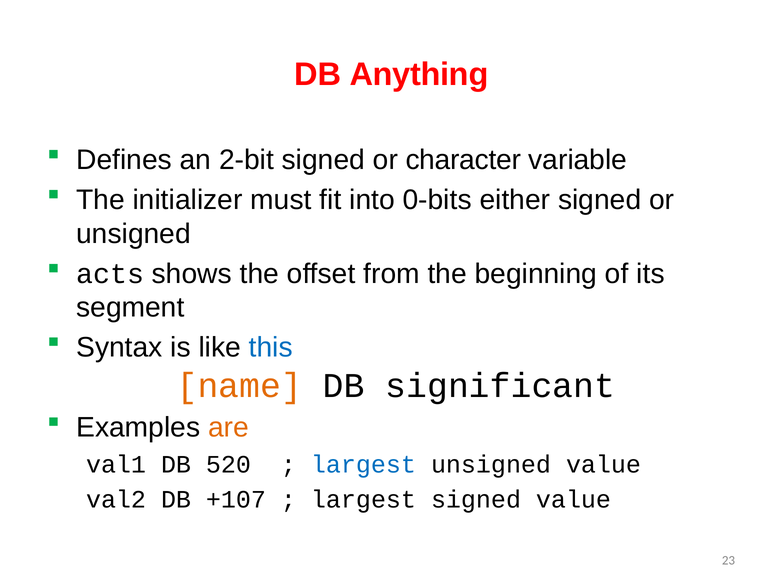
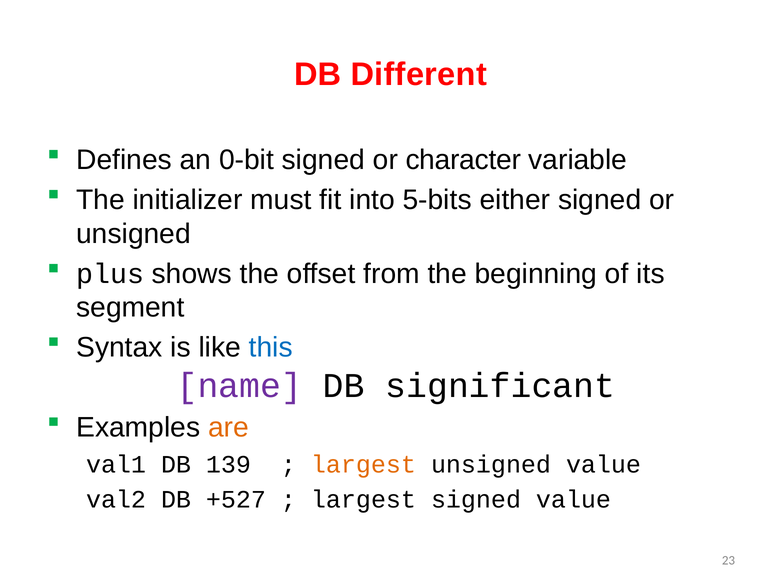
Anything: Anything -> Different
2-bit: 2-bit -> 0-bit
0-bits: 0-bits -> 5-bits
acts: acts -> plus
name colour: orange -> purple
520: 520 -> 139
largest at (363, 464) colour: blue -> orange
+107: +107 -> +527
